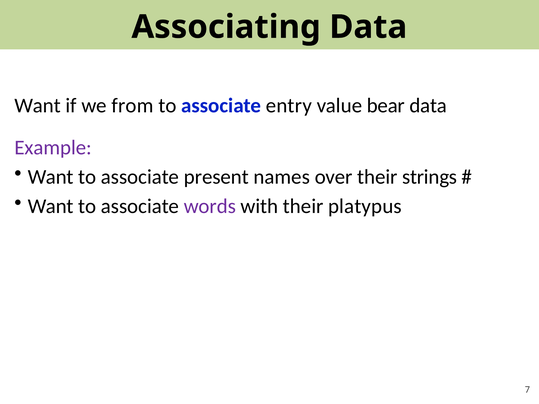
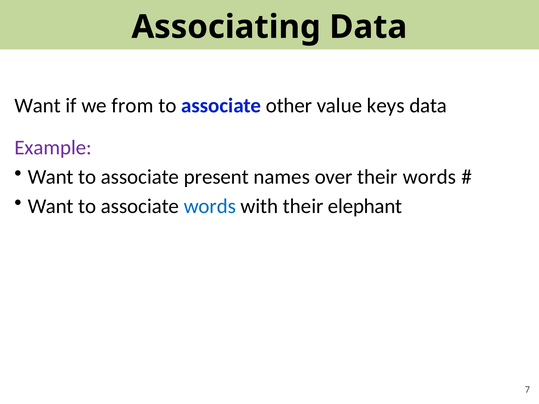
entry: entry -> other
bear: bear -> keys
their strings: strings -> words
words at (210, 206) colour: purple -> blue
platypus: platypus -> elephant
